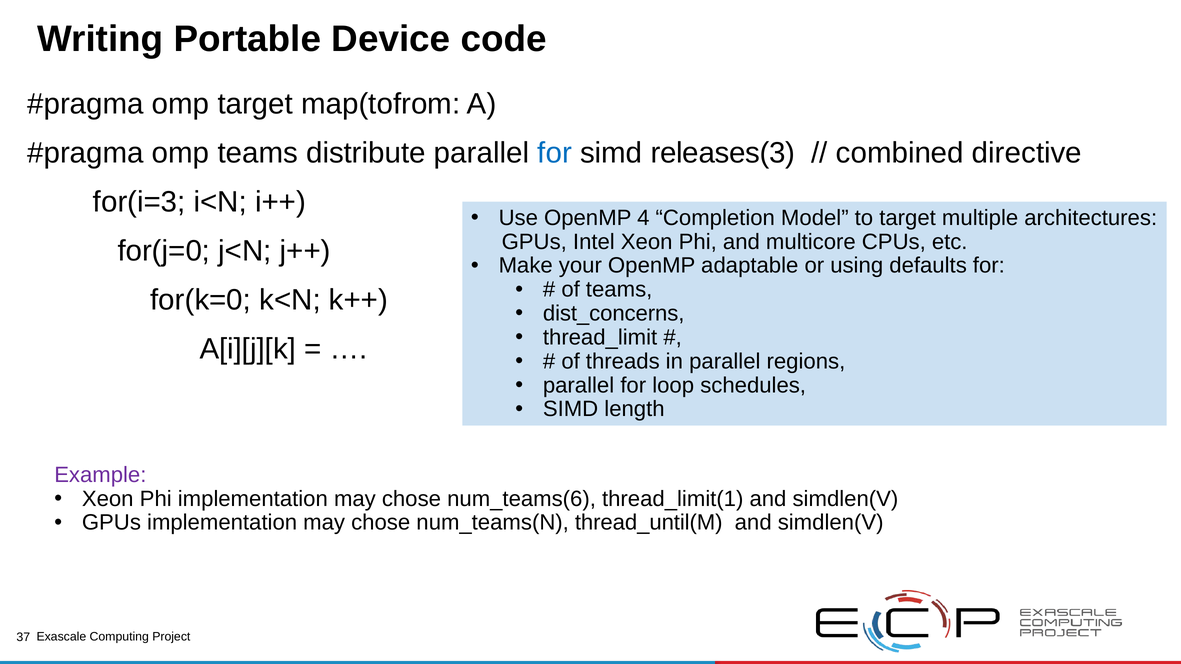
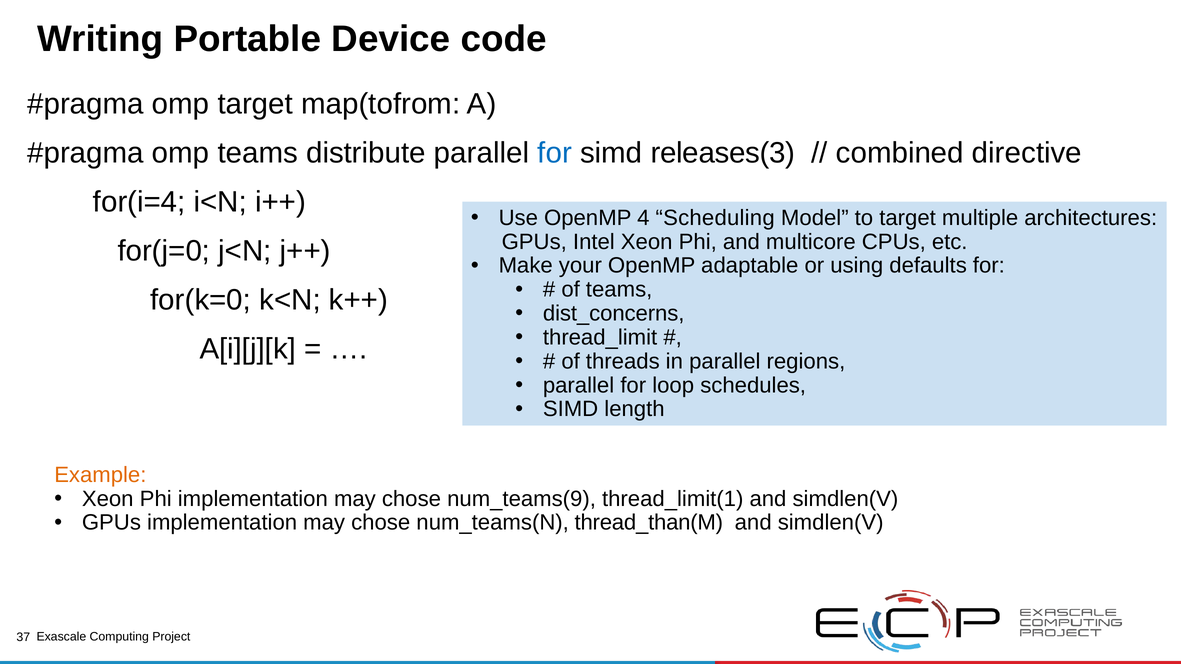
for(i=3: for(i=3 -> for(i=4
Completion: Completion -> Scheduling
Example colour: purple -> orange
num_teams(6: num_teams(6 -> num_teams(9
thread_until(M: thread_until(M -> thread_than(M
